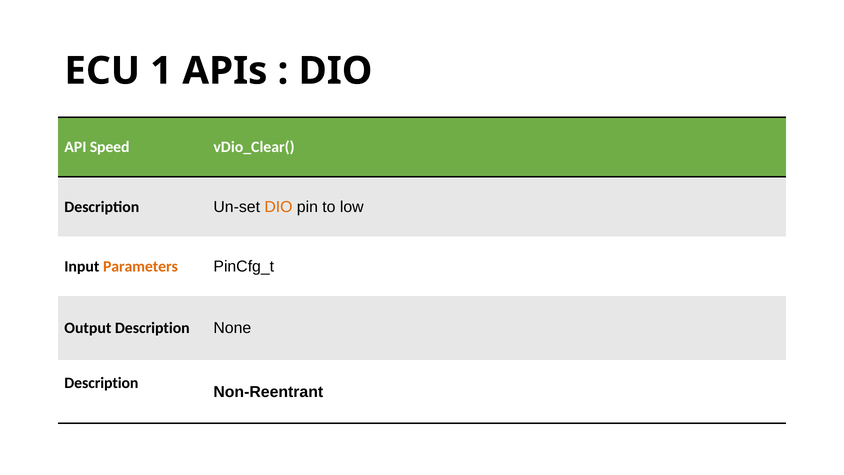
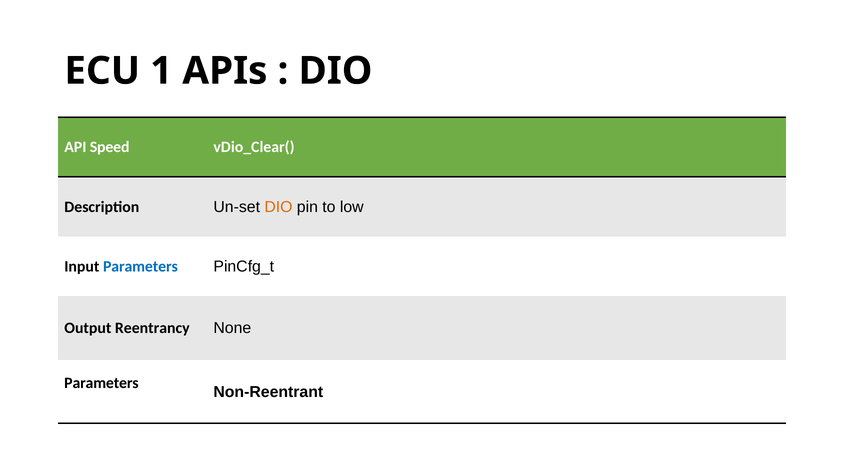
Parameters at (140, 266) colour: orange -> blue
Output Description: Description -> Reentrancy
Description at (101, 383): Description -> Parameters
